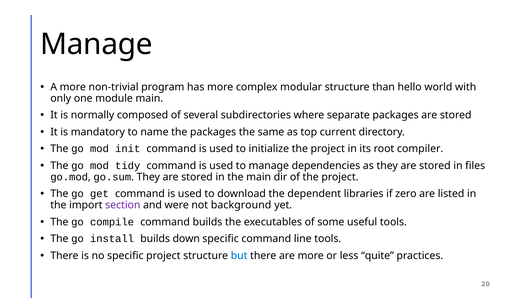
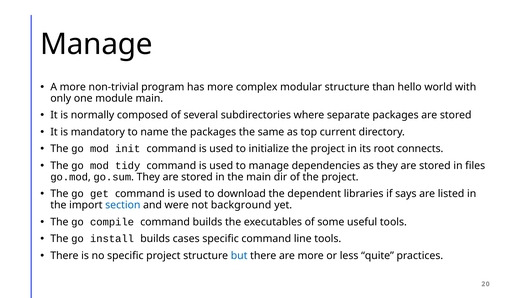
compiler: compiler -> connects
zero: zero -> says
section colour: purple -> blue
down: down -> cases
